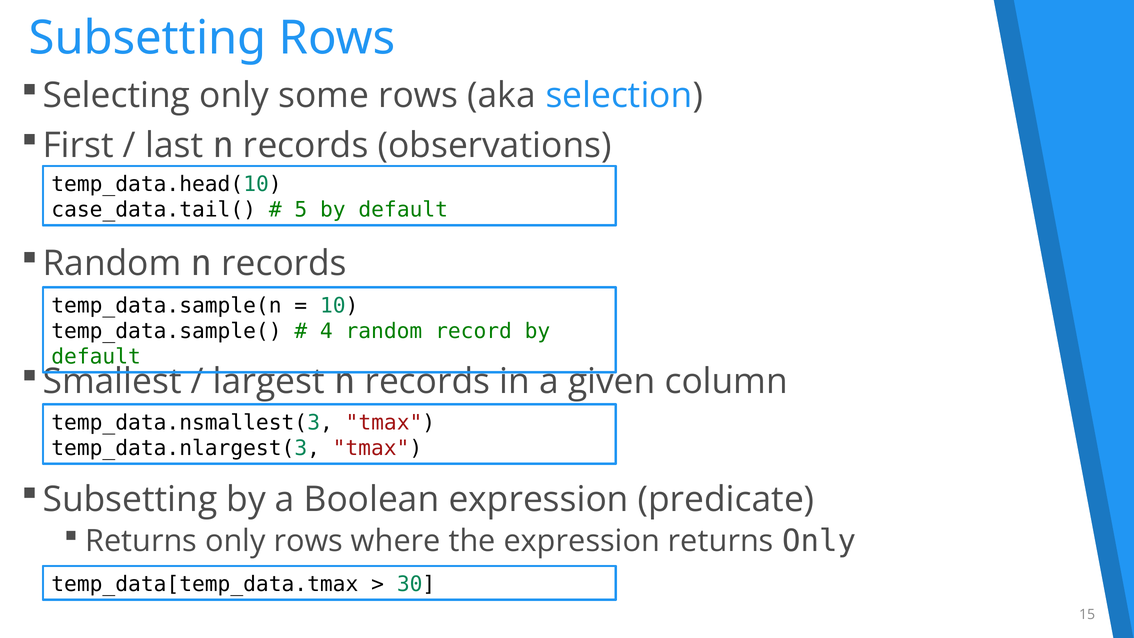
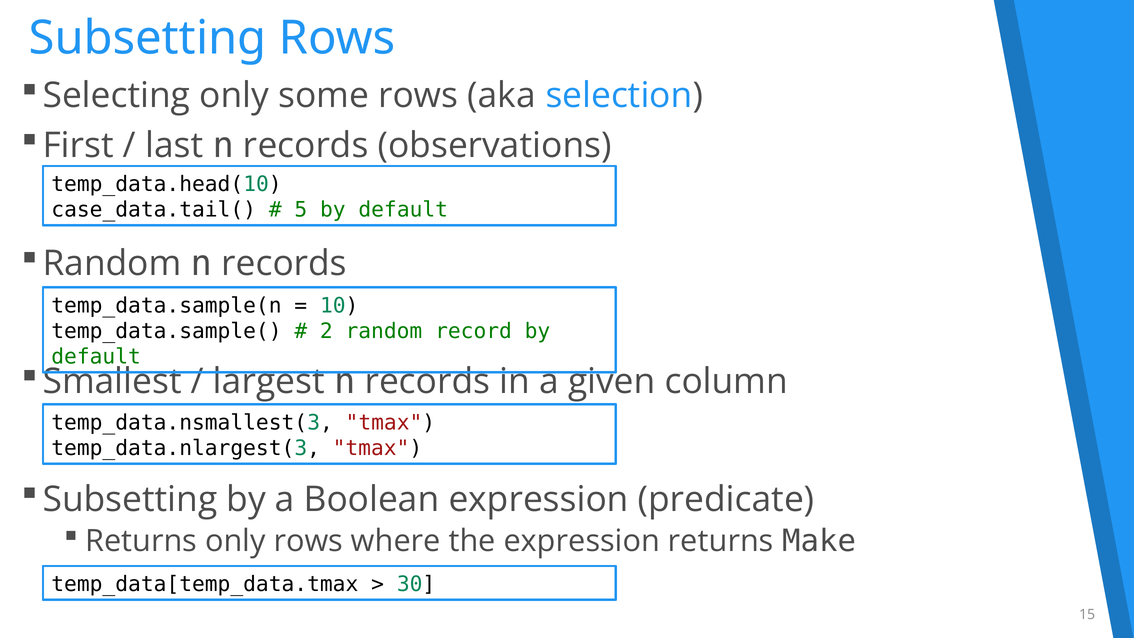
4: 4 -> 2
expression returns Only: Only -> Make
